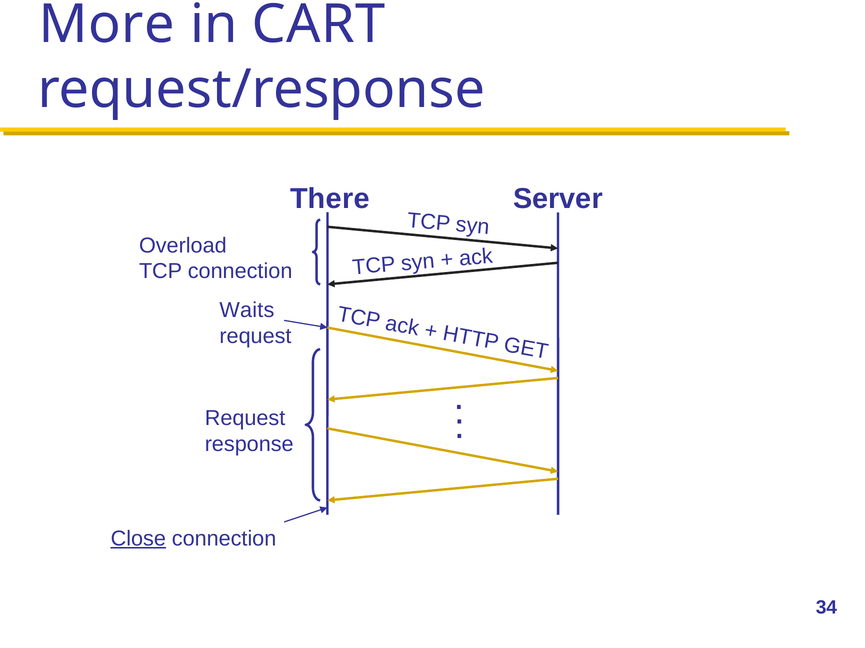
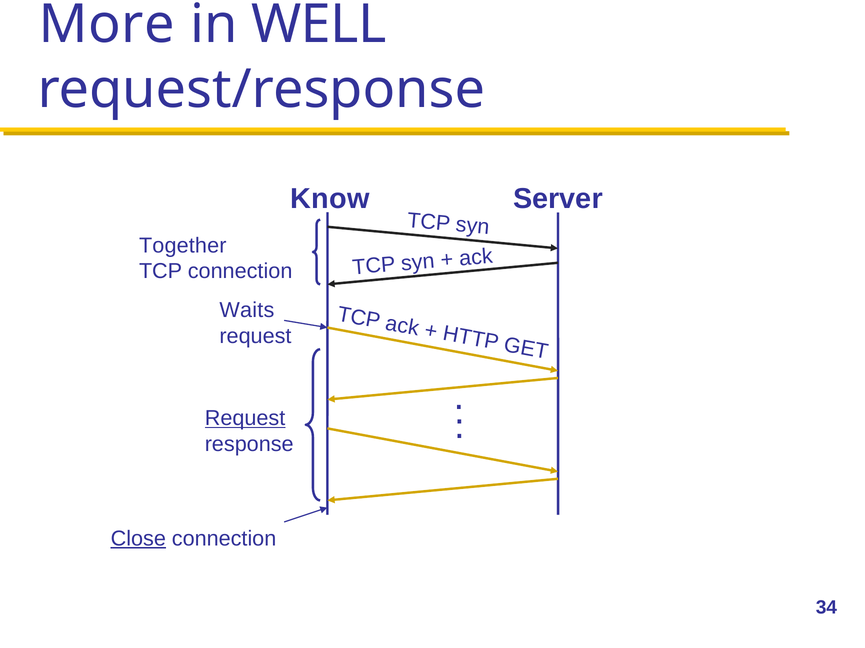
CART: CART -> WELL
There: There -> Know
Overload: Overload -> Together
Request at (245, 419) underline: none -> present
